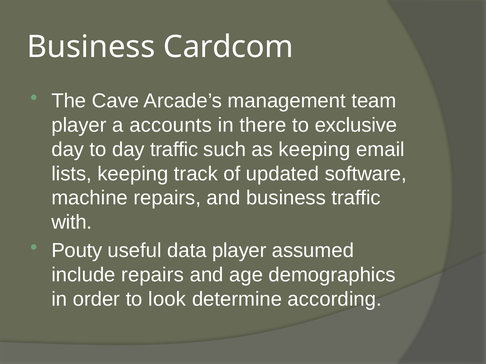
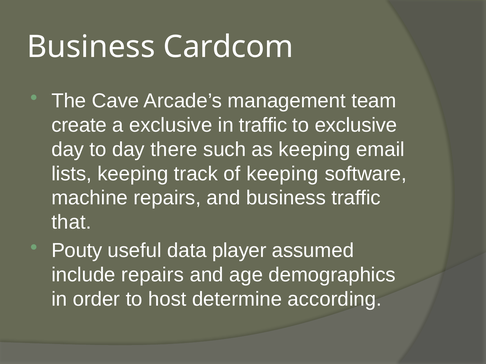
player at (79, 125): player -> create
a accounts: accounts -> exclusive
in there: there -> traffic
day traffic: traffic -> there
of updated: updated -> keeping
with: with -> that
look: look -> host
